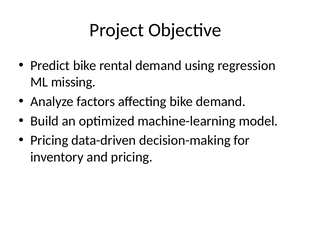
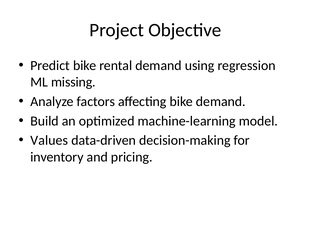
Pricing at (49, 140): Pricing -> Values
